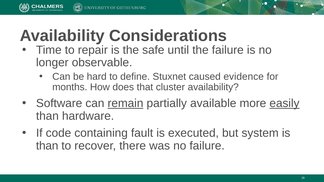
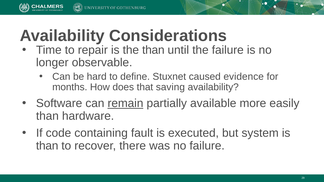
the safe: safe -> than
cluster: cluster -> saving
easily underline: present -> none
